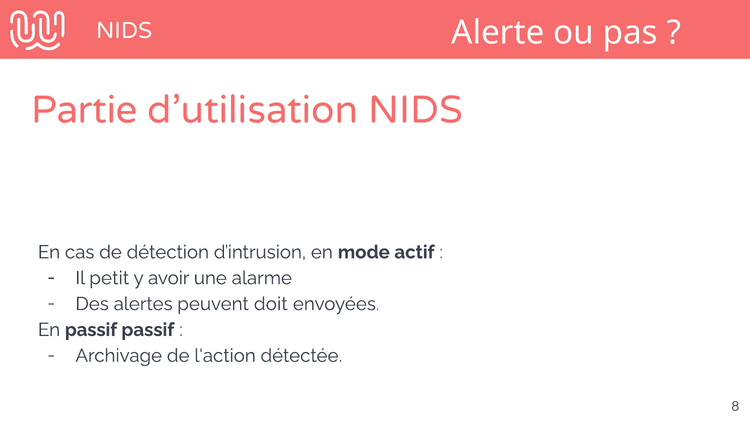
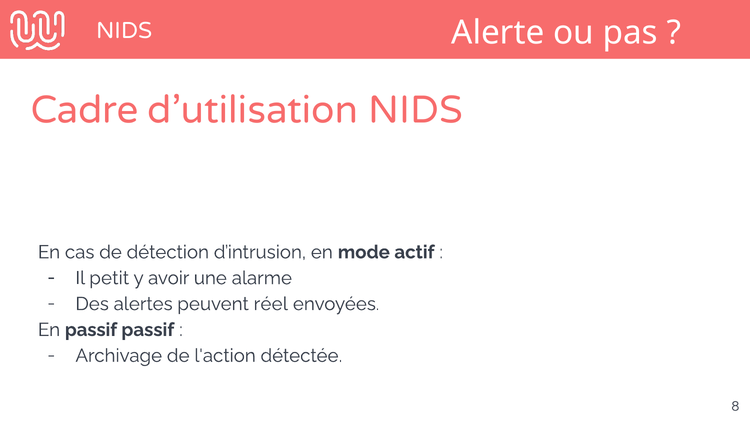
Partie: Partie -> Cadre
doit: doit -> réel
